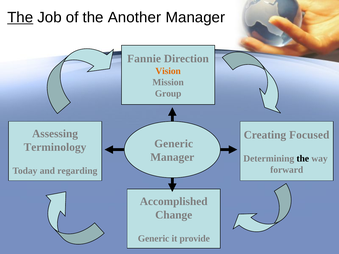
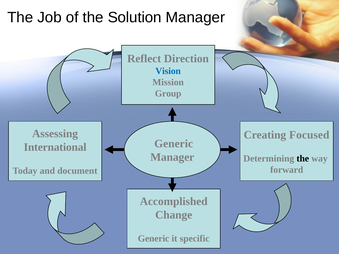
The at (20, 17) underline: present -> none
Another: Another -> Solution
Fannie: Fannie -> Reflect
Vision colour: orange -> blue
Terminology: Terminology -> International
regarding: regarding -> document
provide: provide -> specific
